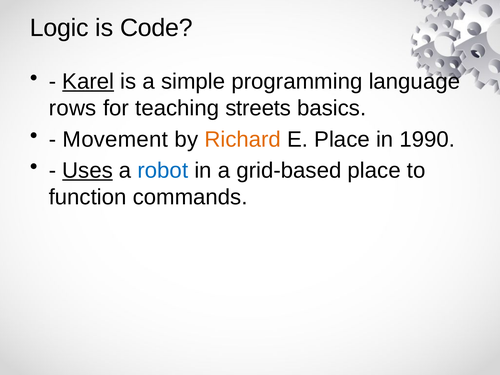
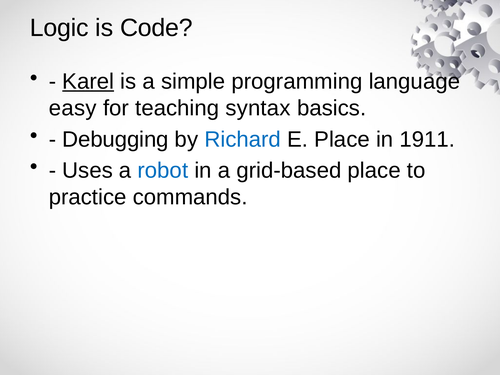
rows: rows -> easy
streets: streets -> syntax
Movement: Movement -> Debugging
Richard colour: orange -> blue
1990: 1990 -> 1911
Uses underline: present -> none
function: function -> practice
